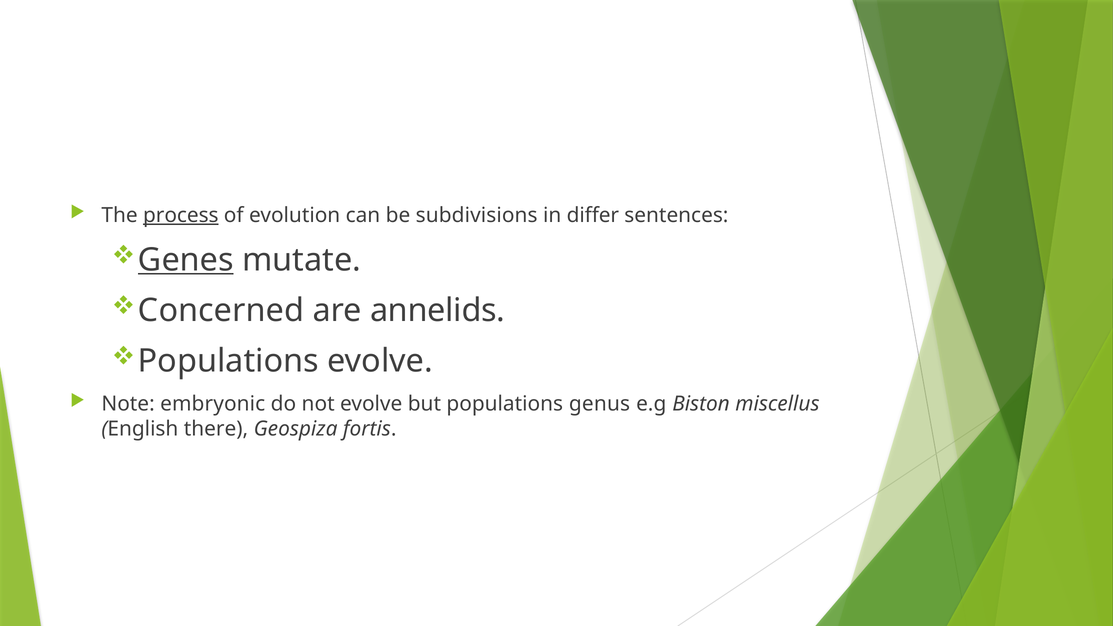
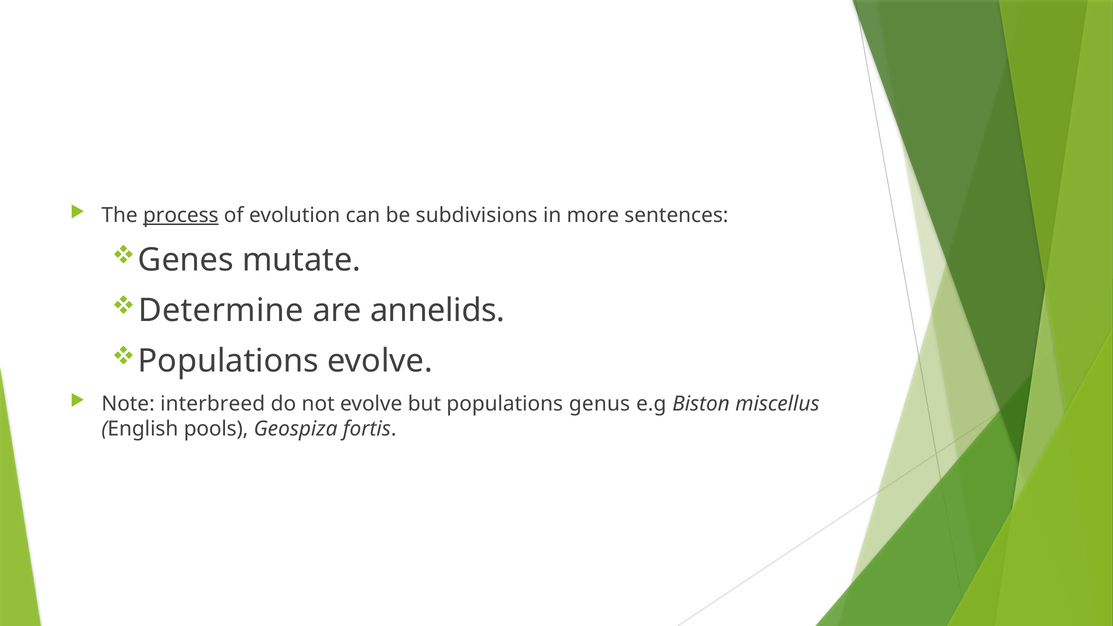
differ: differ -> more
Genes underline: present -> none
Concerned: Concerned -> Determine
embryonic: embryonic -> interbreed
there: there -> pools
